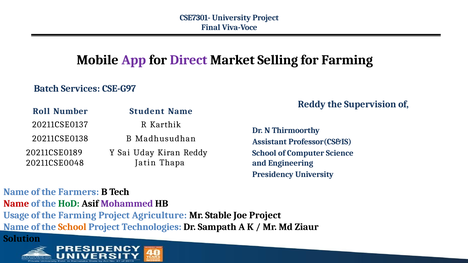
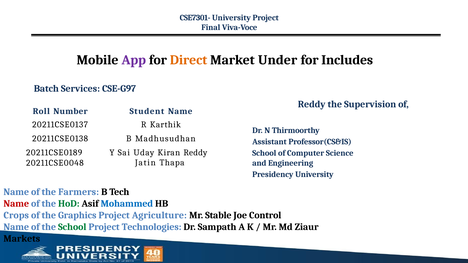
Direct colour: purple -> orange
Selling: Selling -> Under
for Farming: Farming -> Includes
Mohammed colour: purple -> blue
Usage: Usage -> Crops
the Farming: Farming -> Graphics
Joe Project: Project -> Control
School at (72, 227) colour: orange -> green
Solution: Solution -> Markets
